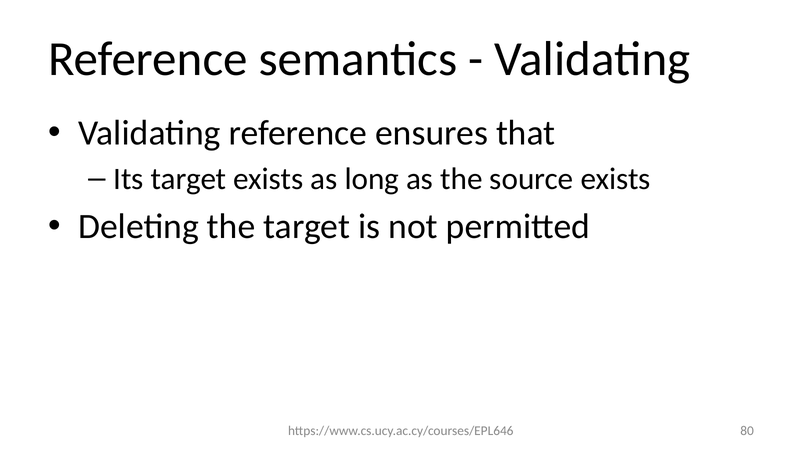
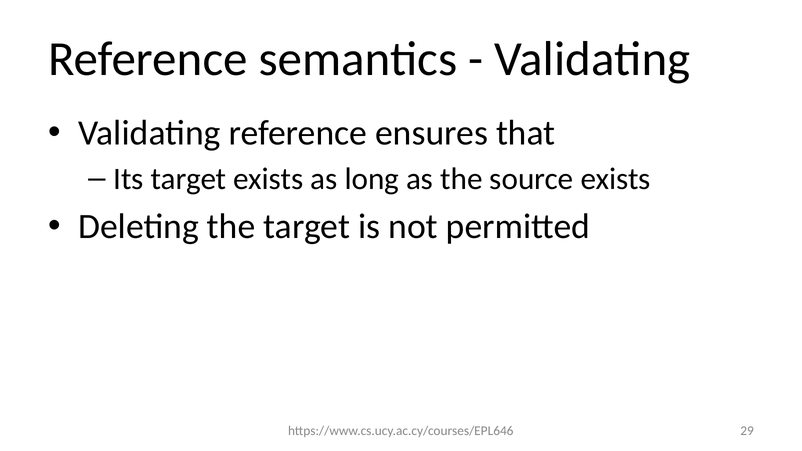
80: 80 -> 29
